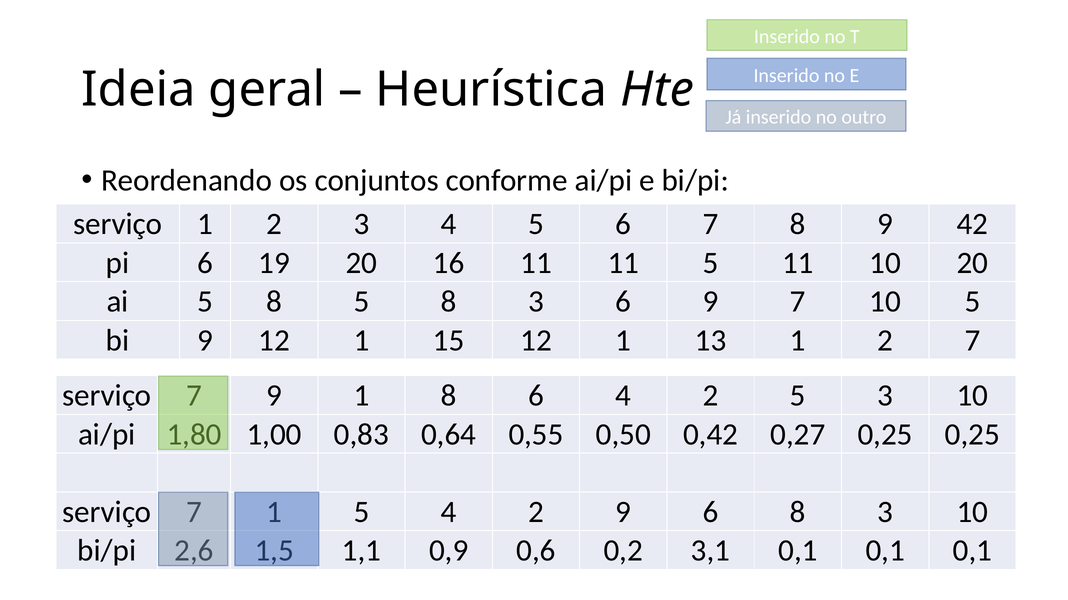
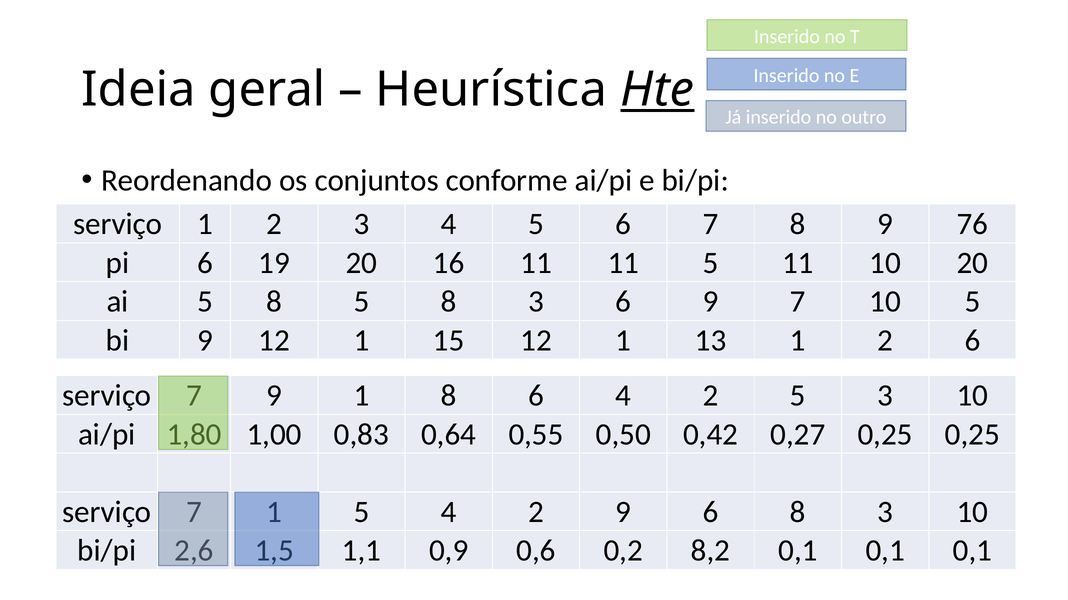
Hte underline: none -> present
42: 42 -> 76
2 7: 7 -> 6
3,1: 3,1 -> 8,2
